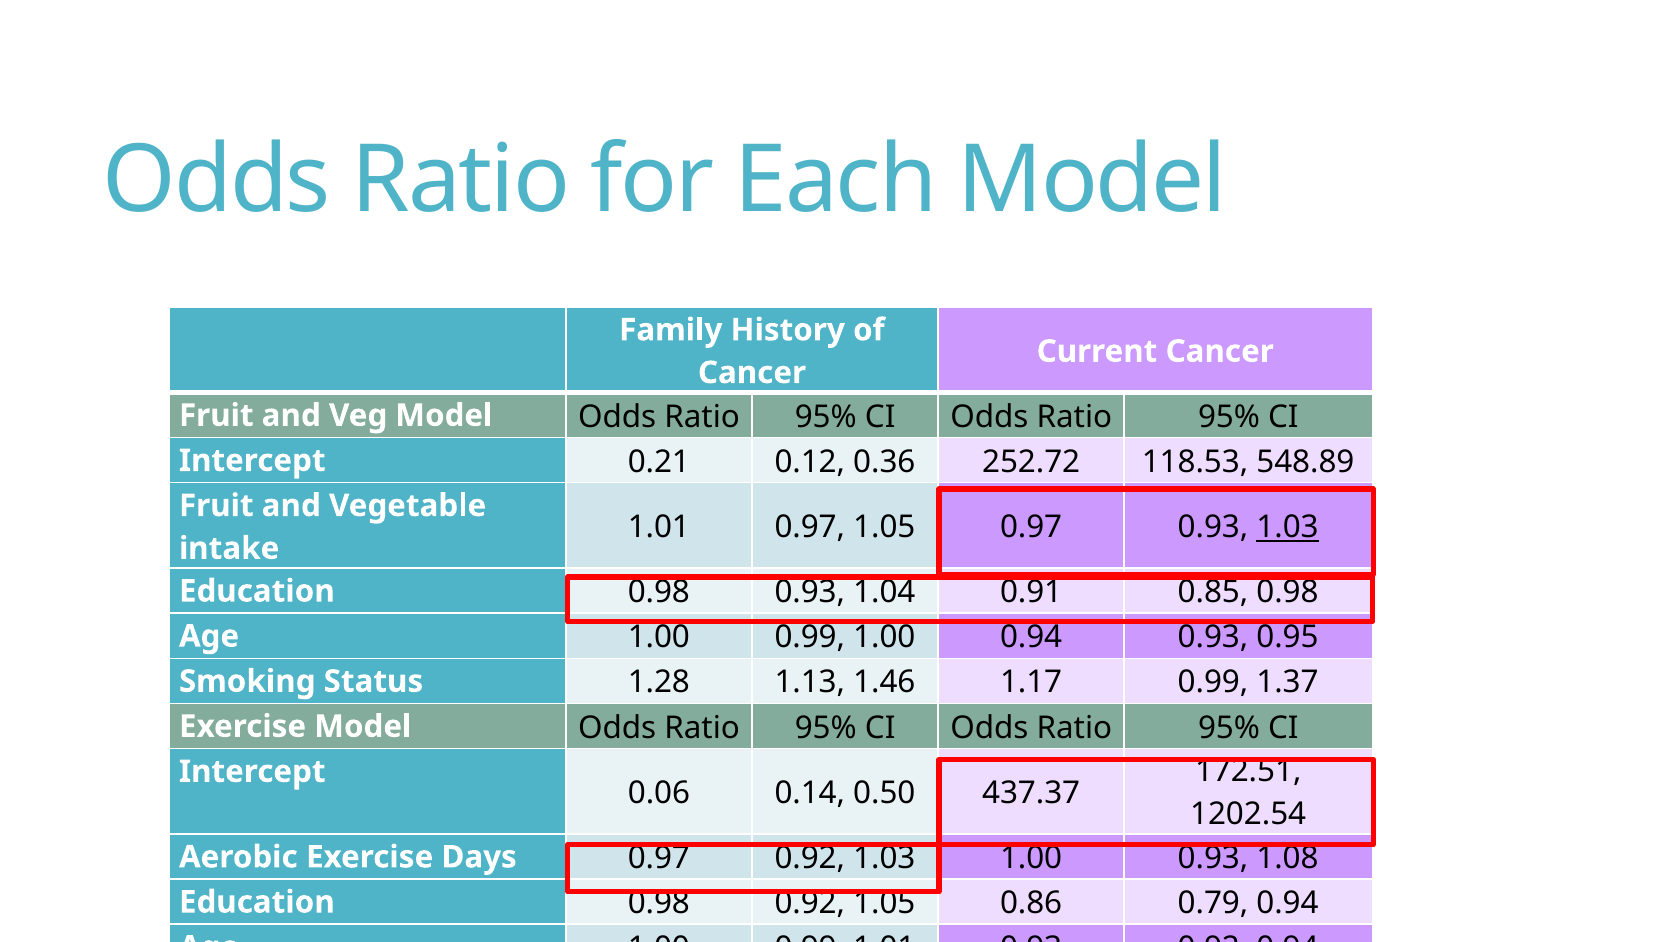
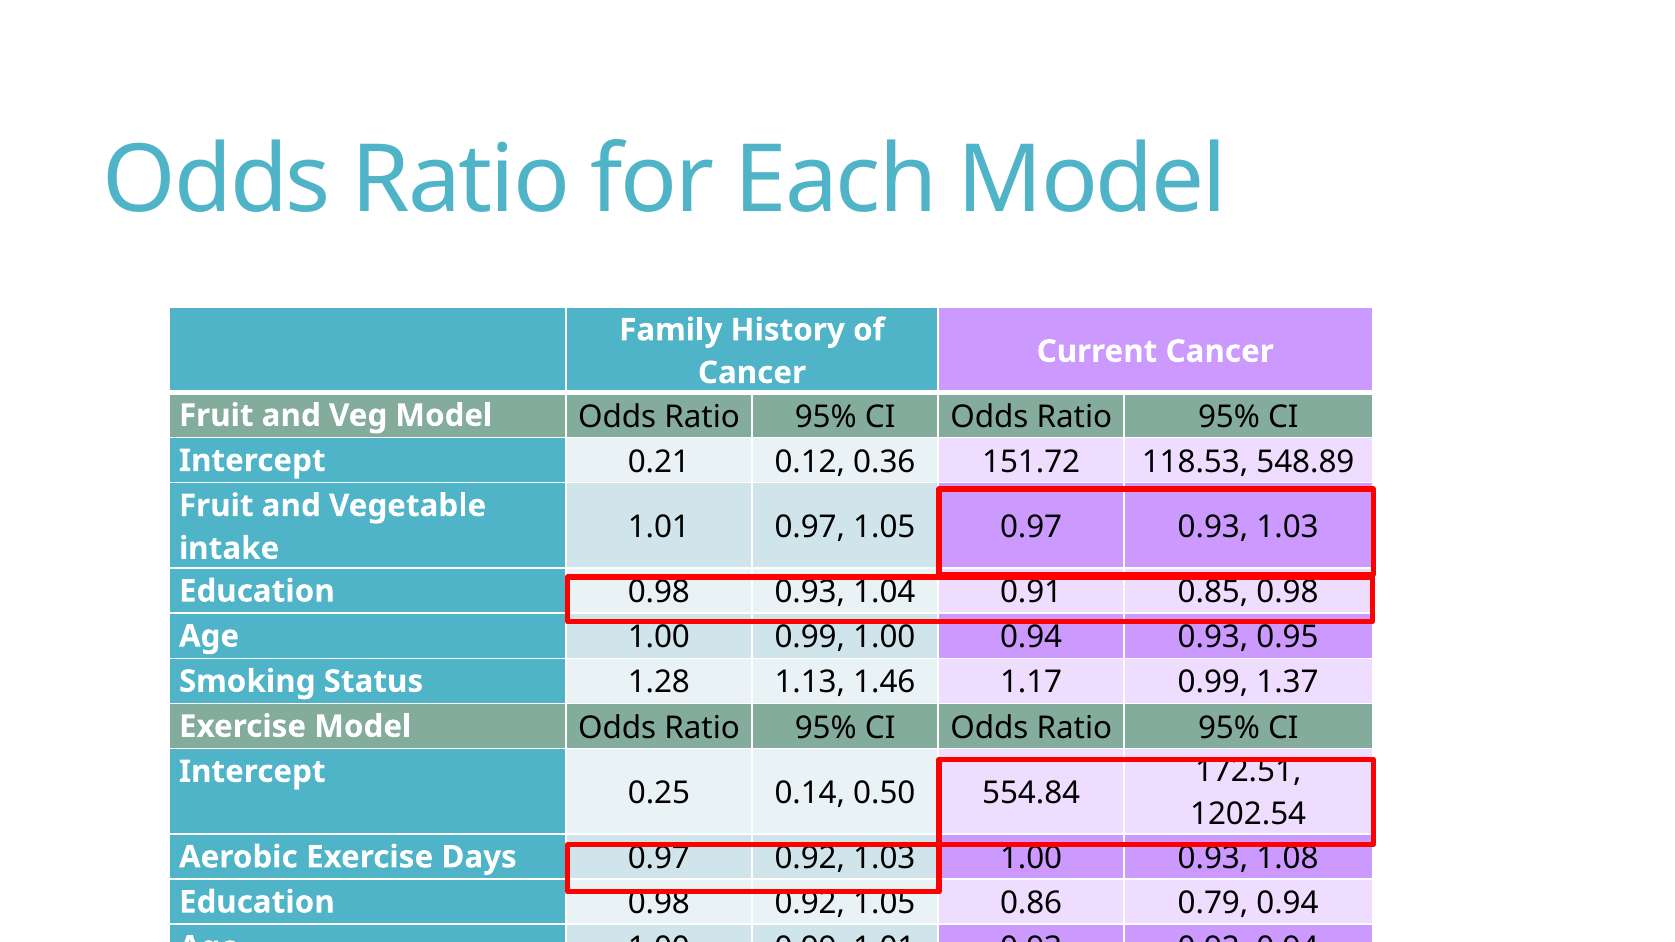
252.72: 252.72 -> 151.72
1.03 at (1288, 527) underline: present -> none
0.06: 0.06 -> 0.25
437.37: 437.37 -> 554.84
